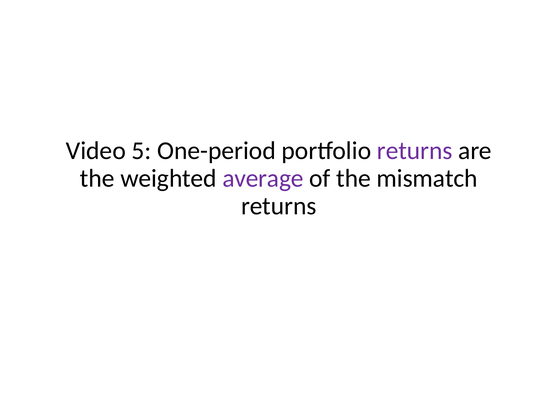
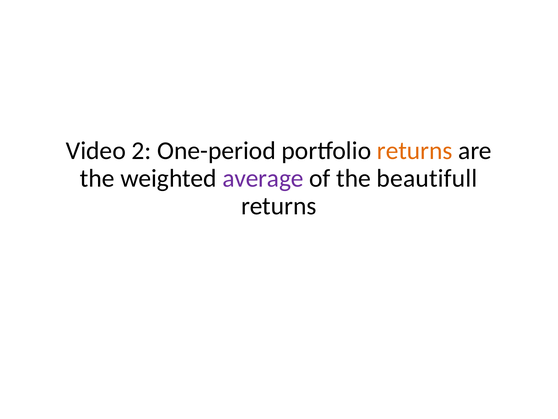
5: 5 -> 2
returns at (415, 151) colour: purple -> orange
mismatch: mismatch -> beautifull
